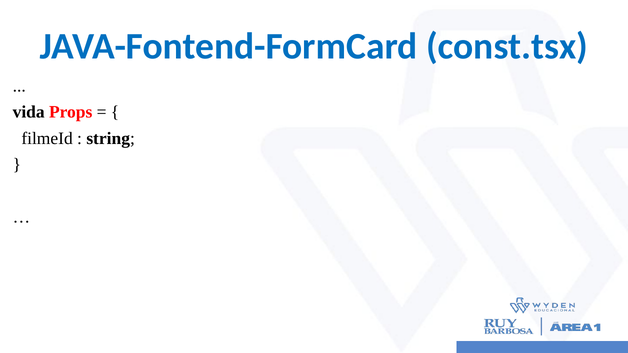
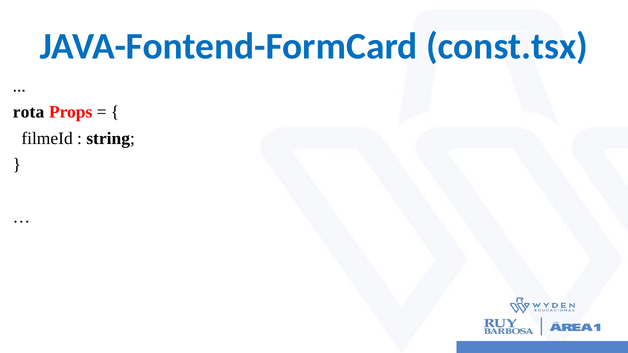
vida: vida -> rota
